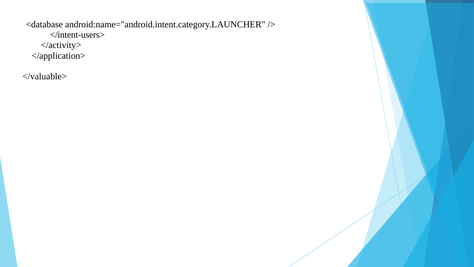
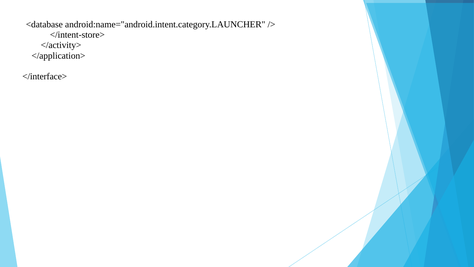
</intent-users>: </intent-users> -> </intent-store>
</valuable>: </valuable> -> </interface>
